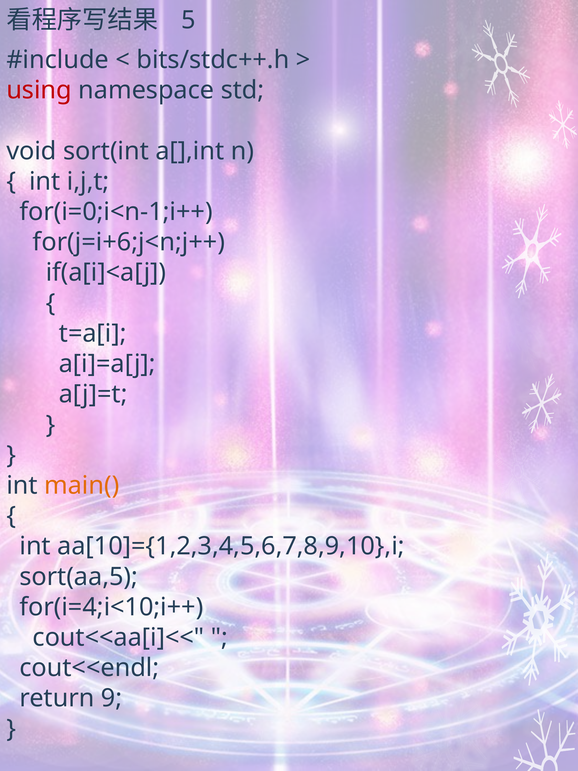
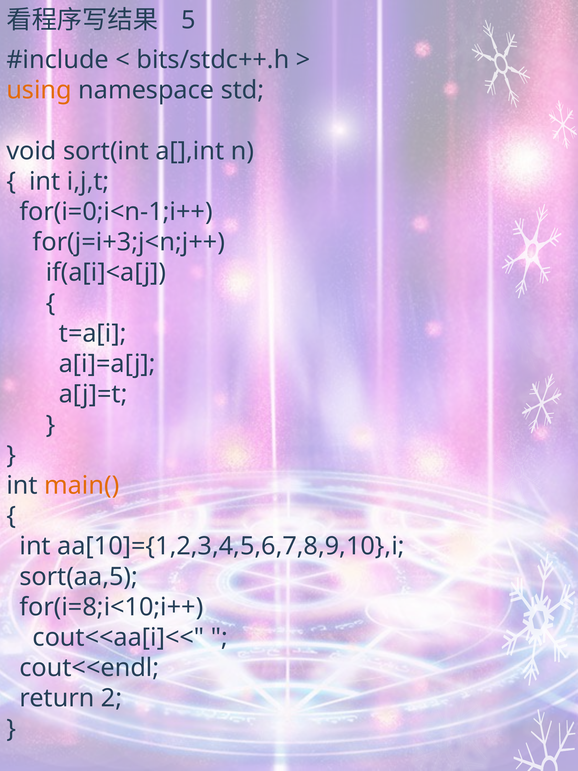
using colour: red -> orange
for(j=i+6;j<n;j++: for(j=i+6;j<n;j++ -> for(j=i+3;j<n;j++
for(i=4;i<10;i++: for(i=4;i<10;i++ -> for(i=8;i<10;i++
9: 9 -> 2
